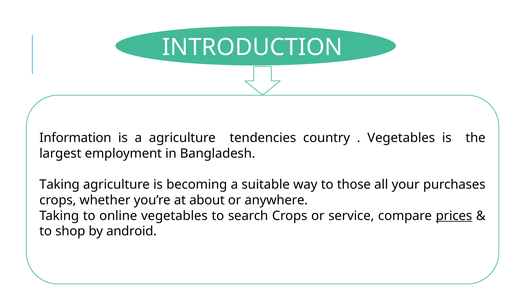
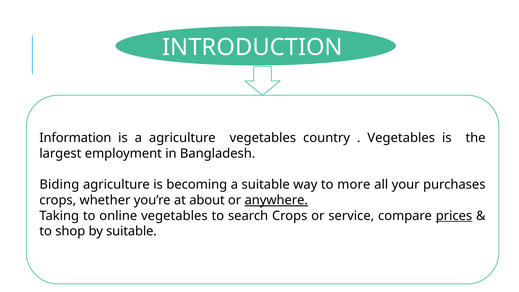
agriculture tendencies: tendencies -> vegetables
Taking at (59, 185): Taking -> Biding
those: those -> more
anywhere underline: none -> present
by android: android -> suitable
